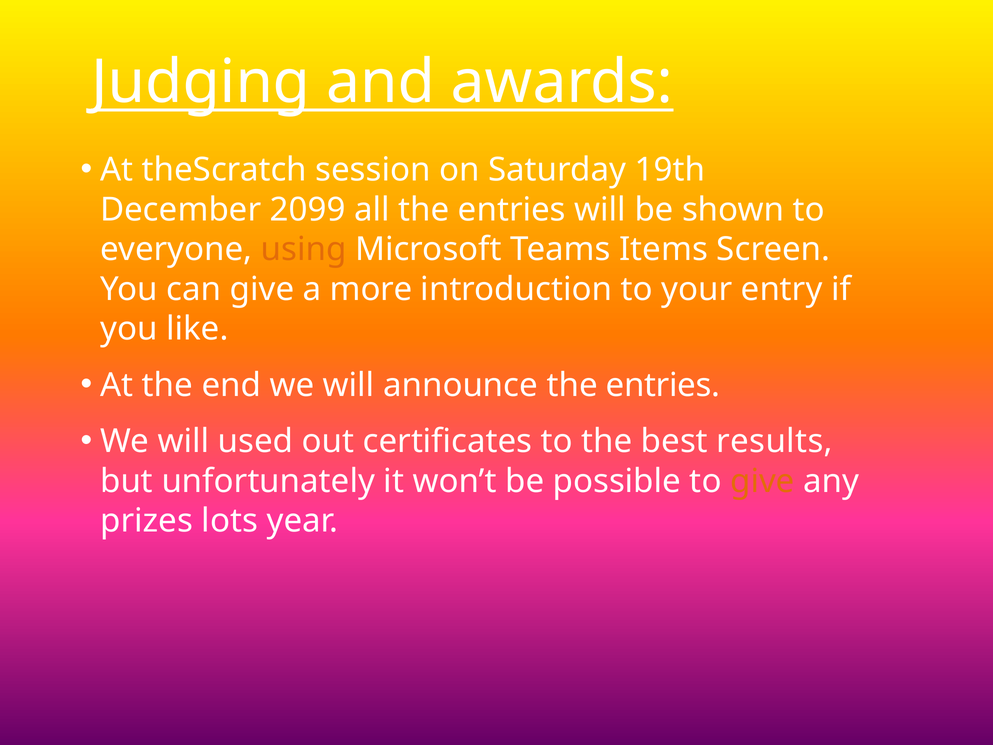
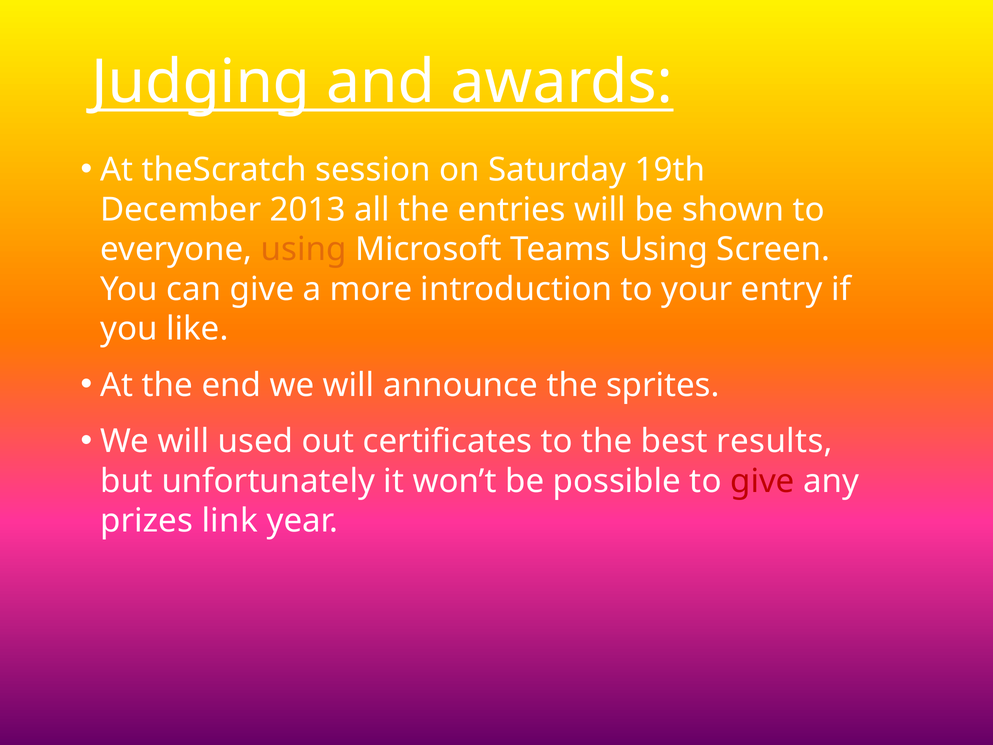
2099: 2099 -> 2013
Teams Items: Items -> Using
announce the entries: entries -> sprites
give at (762, 481) colour: orange -> red
lots: lots -> link
